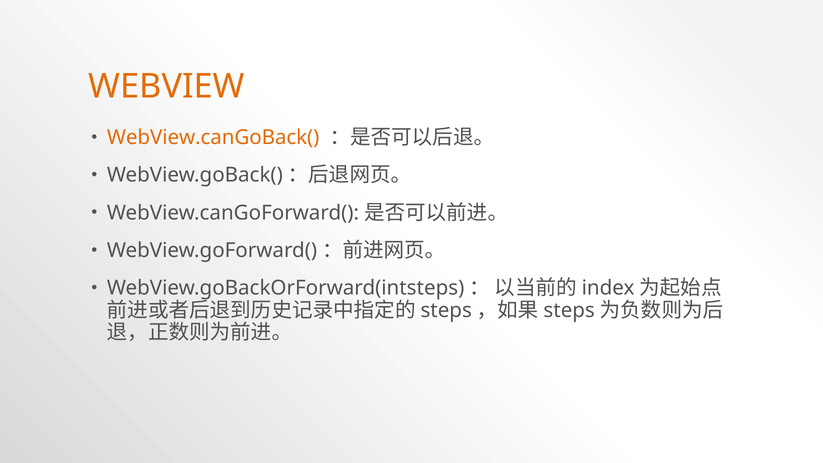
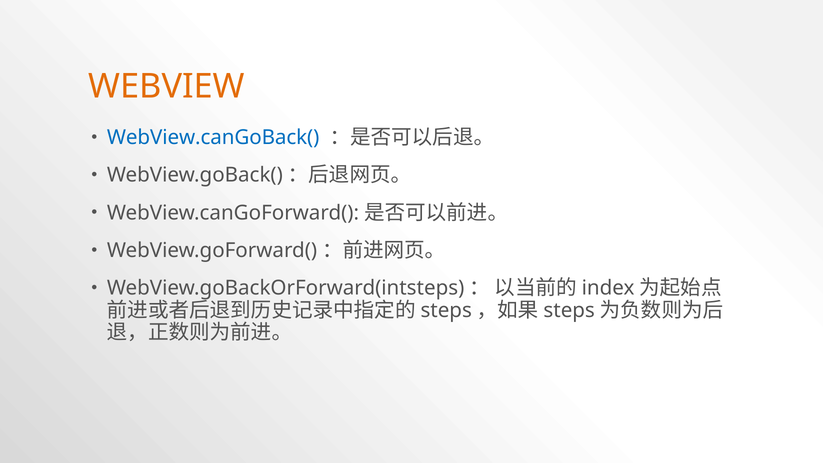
WebView.canGoBack( colour: orange -> blue
